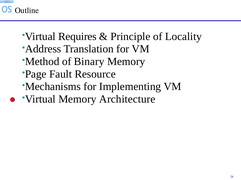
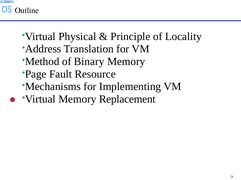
Requires: Requires -> Physical
Architecture: Architecture -> Replacement
